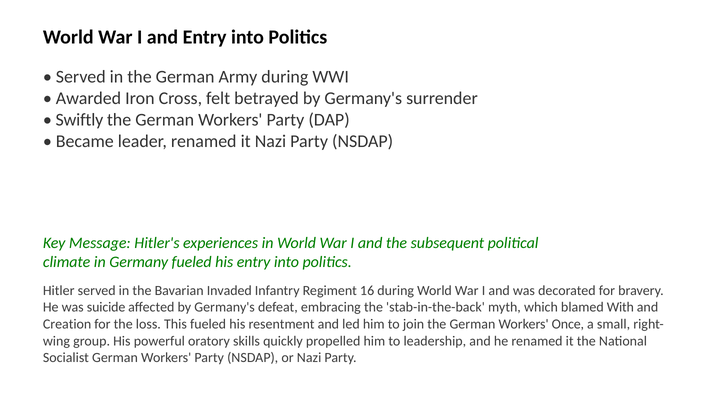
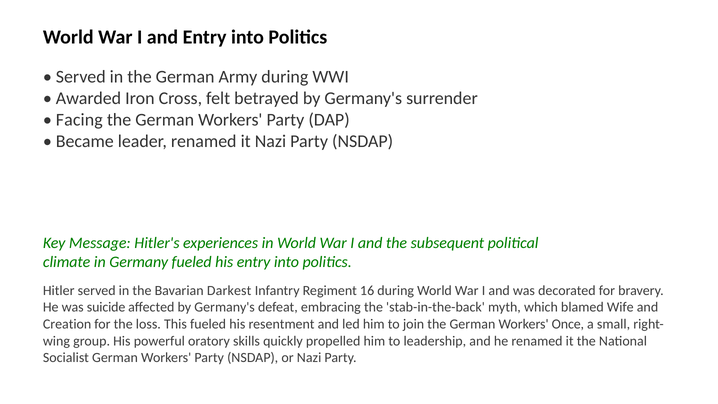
Swiftly: Swiftly -> Facing
Invaded: Invaded -> Darkest
With: With -> Wife
